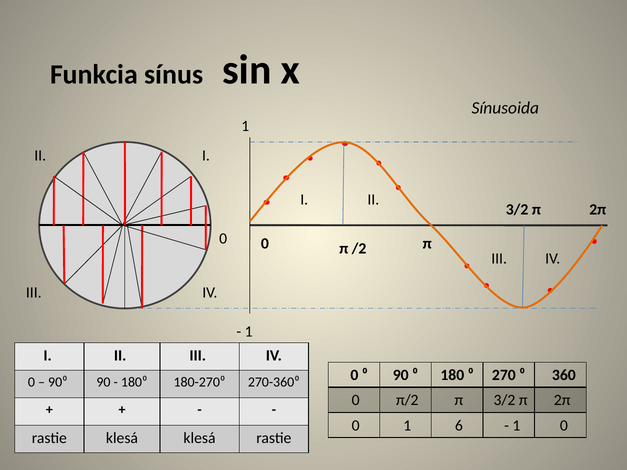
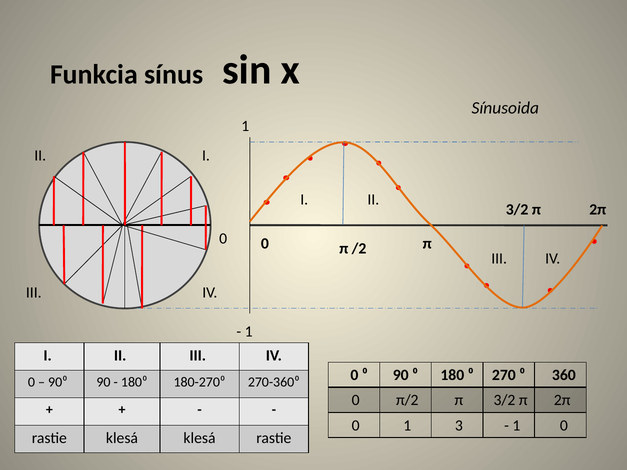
6: 6 -> 3
